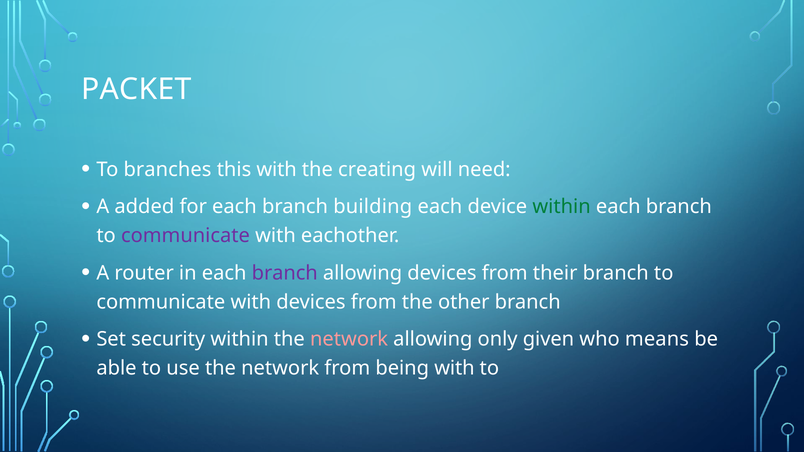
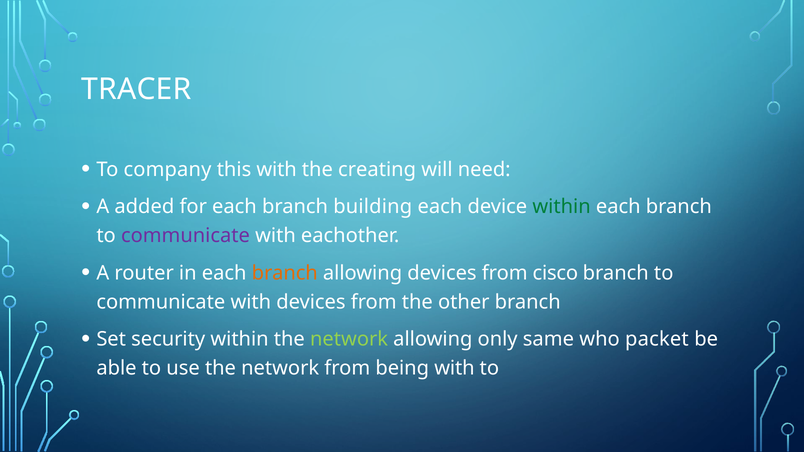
PACKET: PACKET -> TRACER
branches: branches -> company
branch at (285, 273) colour: purple -> orange
their: their -> cisco
network at (349, 339) colour: pink -> light green
given: given -> same
means: means -> packet
